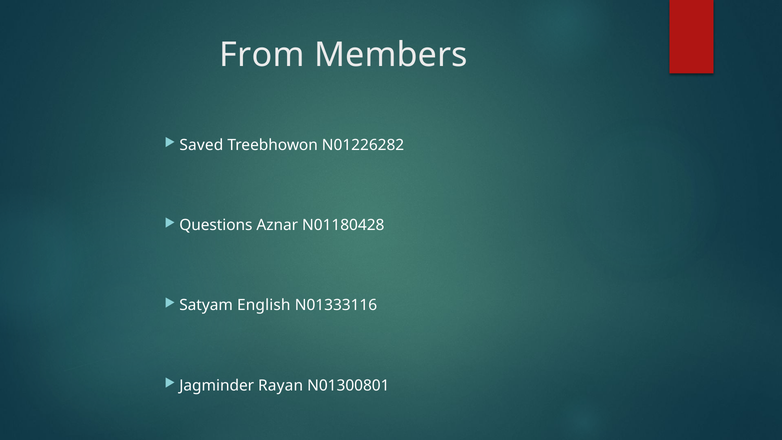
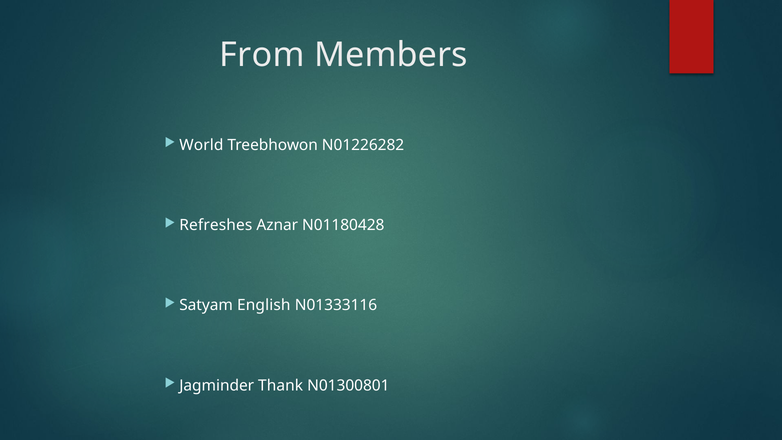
Saved: Saved -> World
Questions: Questions -> Refreshes
Rayan: Rayan -> Thank
